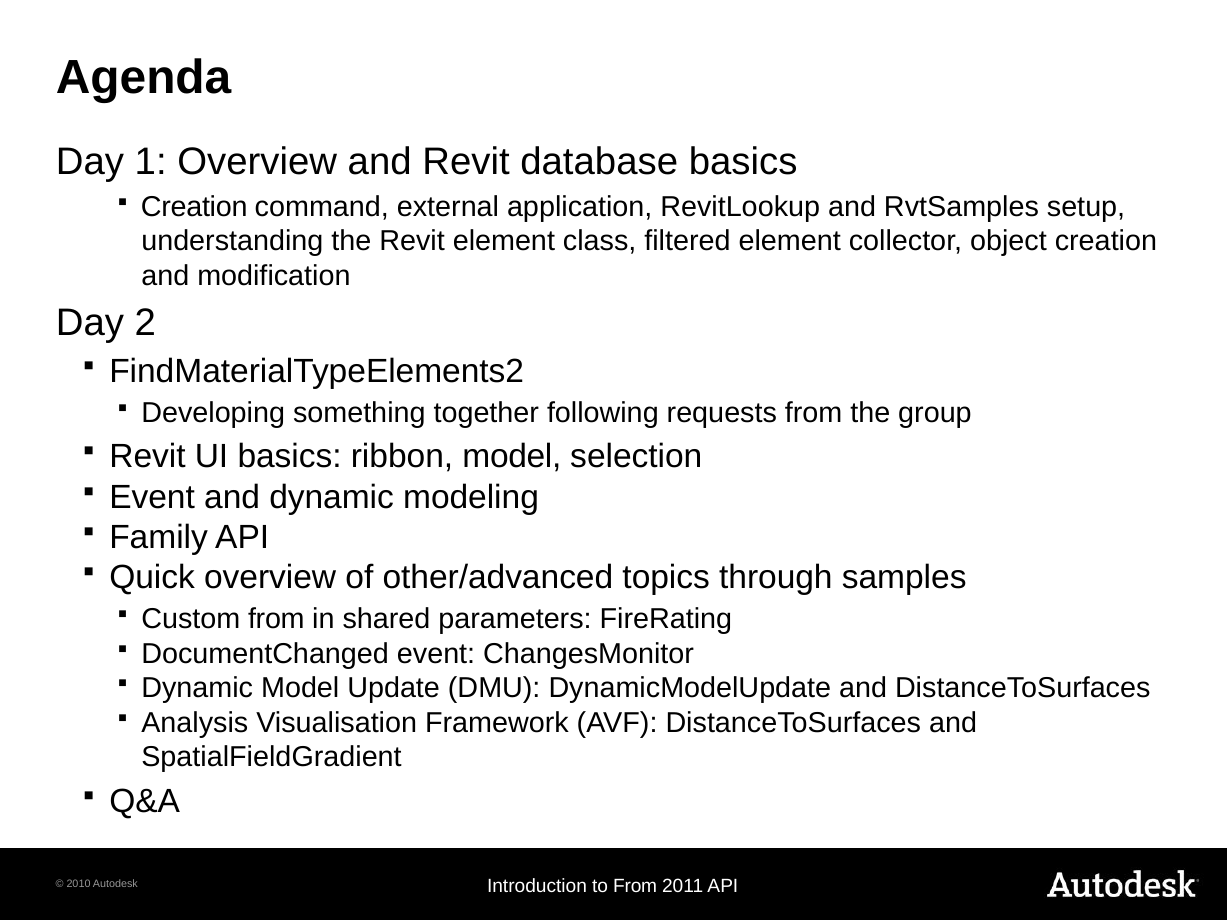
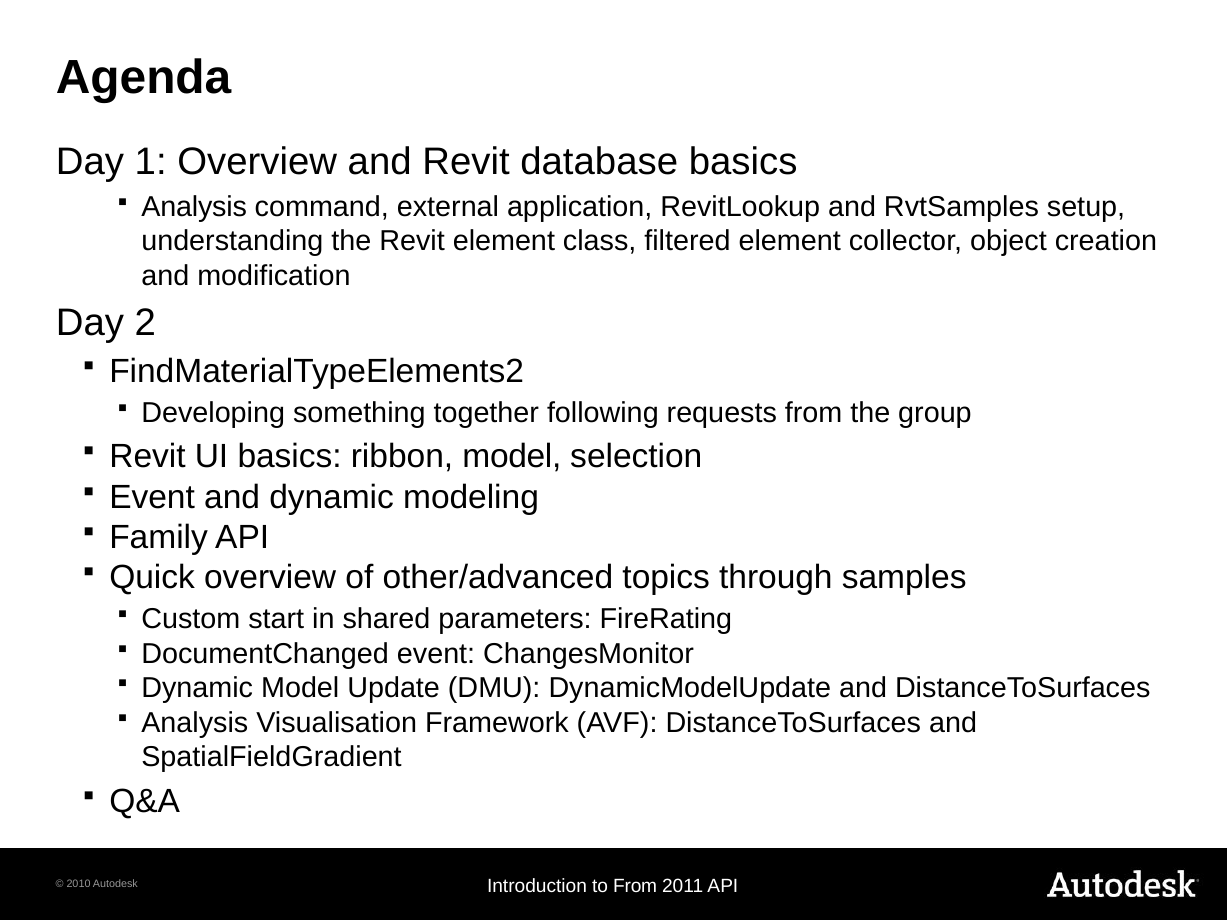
Creation at (194, 207): Creation -> Analysis
Custom from: from -> start
